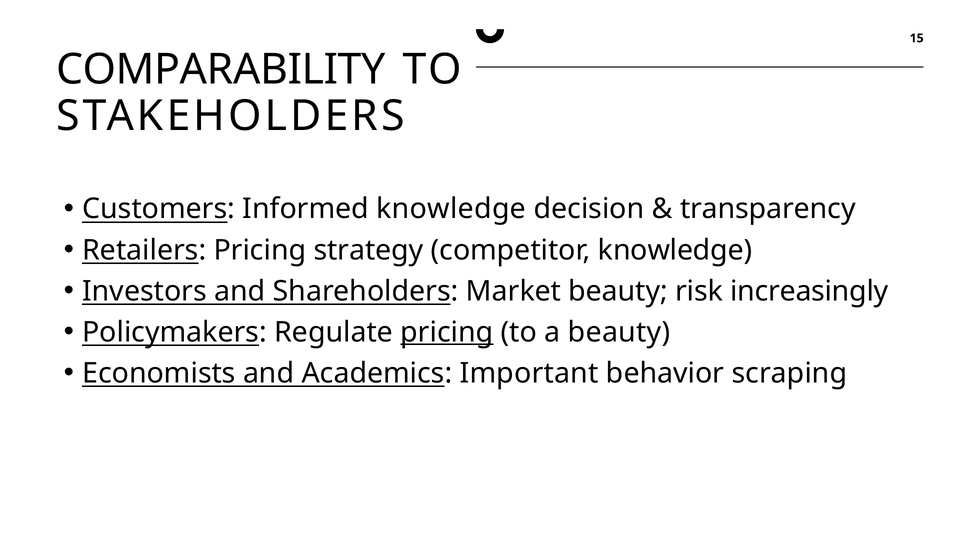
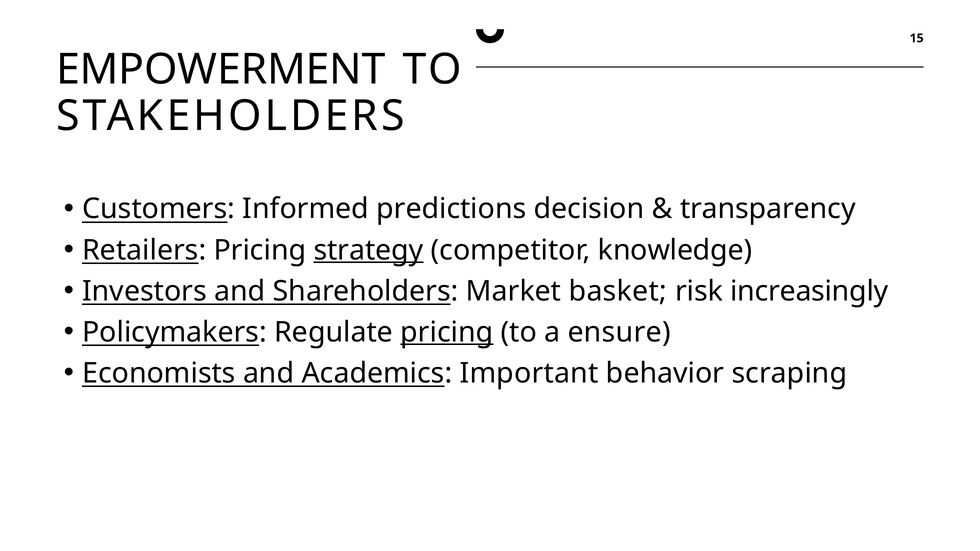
COMPARABILITY: COMPARABILITY -> EMPOWERMENT
Informed knowledge: knowledge -> predictions
strategy underline: none -> present
Market beauty: beauty -> basket
a beauty: beauty -> ensure
